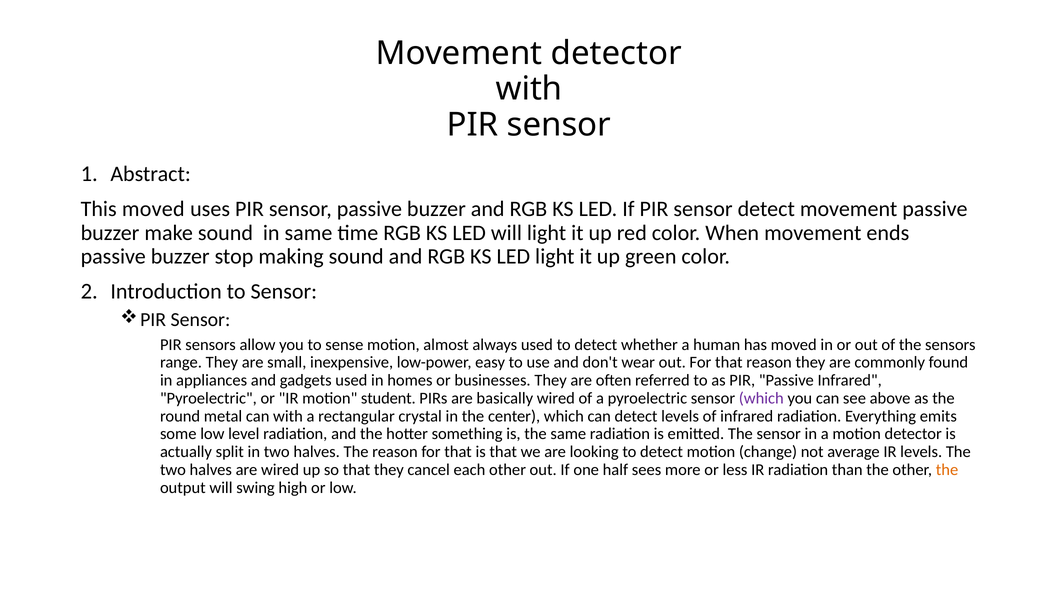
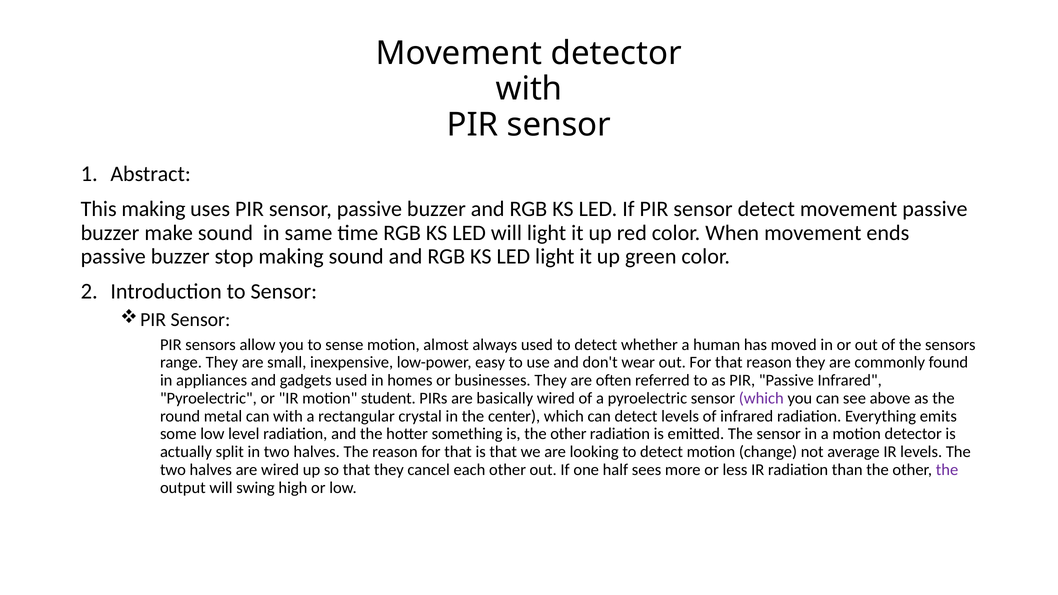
This moved: moved -> making
is the same: same -> other
the at (947, 470) colour: orange -> purple
